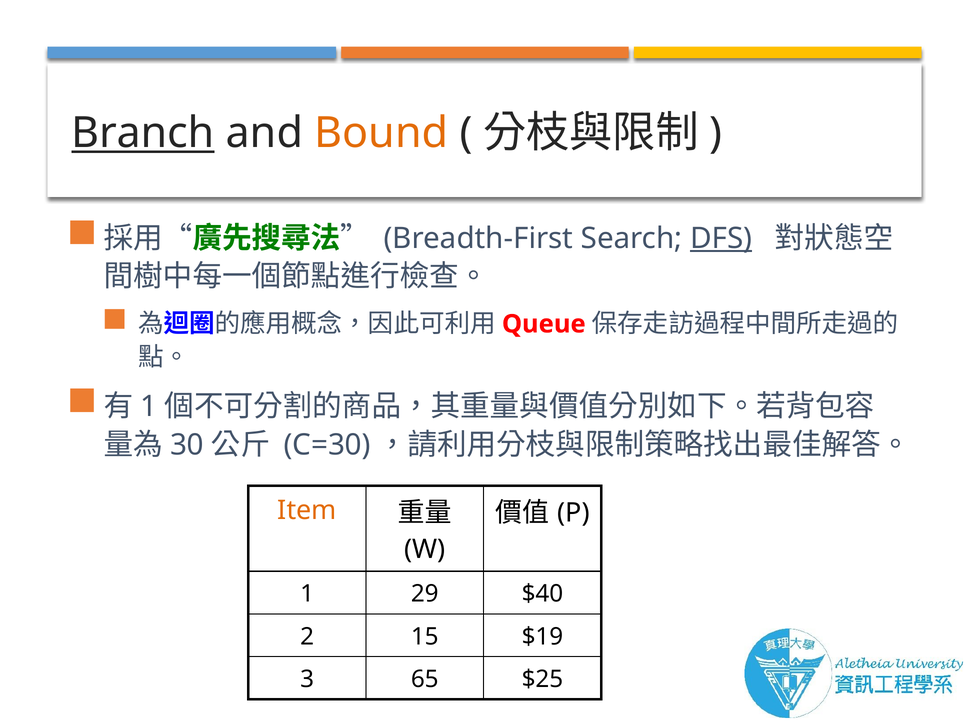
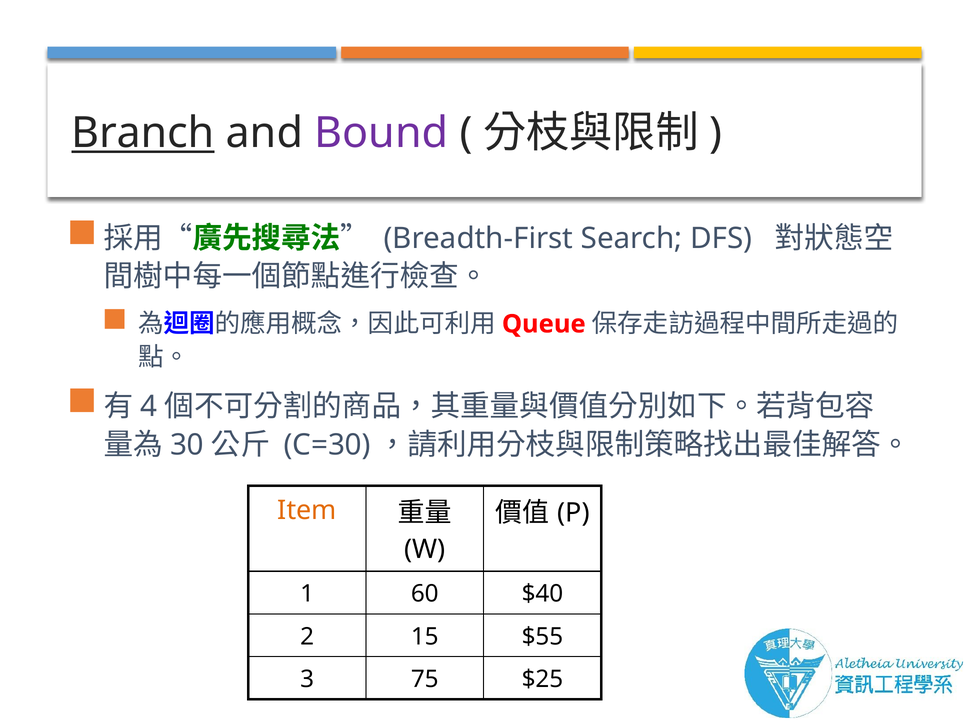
Bound colour: orange -> purple
DFS underline: present -> none
1 at (149, 407): 1 -> 4
29: 29 -> 60
$19: $19 -> $55
65: 65 -> 75
